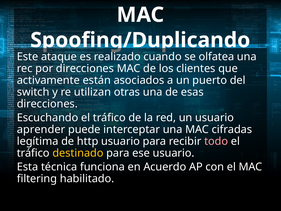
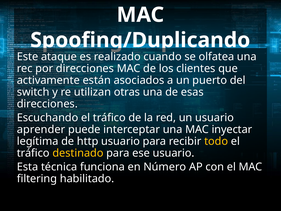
cifradas: cifradas -> inyectar
todo colour: pink -> yellow
Acuerdo: Acuerdo -> Número
